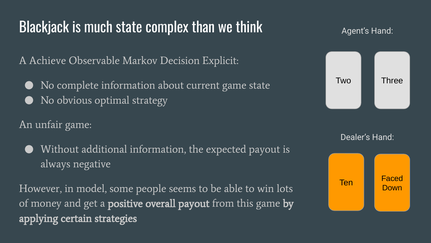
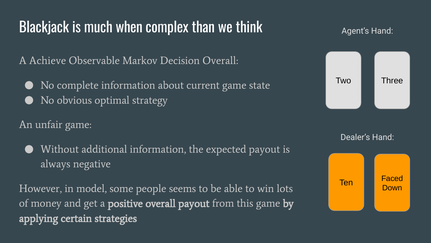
much state: state -> when
Decision Explicit: Explicit -> Overall
